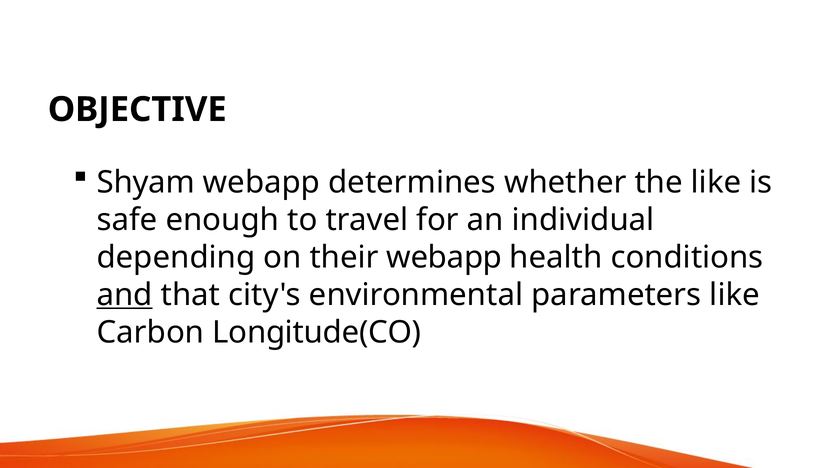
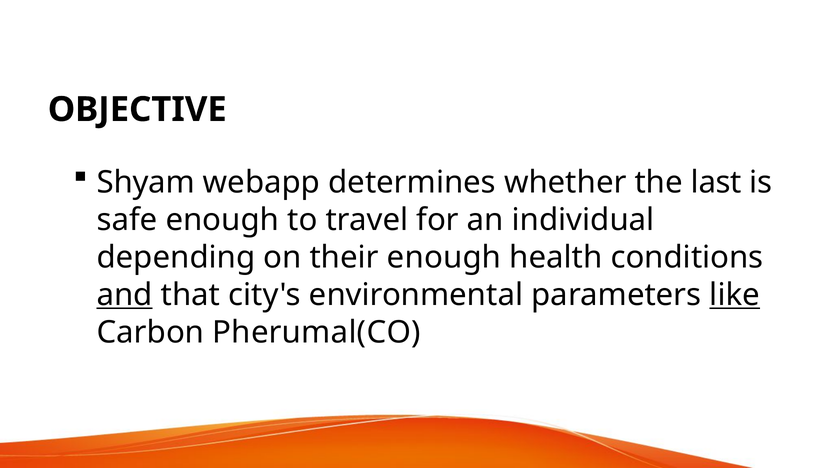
the like: like -> last
their webapp: webapp -> enough
like at (735, 295) underline: none -> present
Longitude(CO: Longitude(CO -> Pherumal(CO
